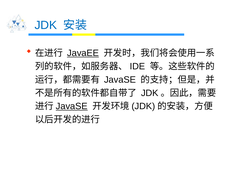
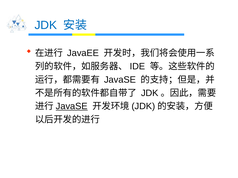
JavaEE underline: present -> none
